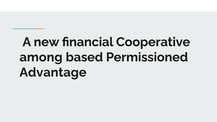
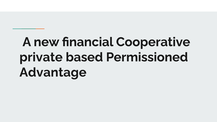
among: among -> private
